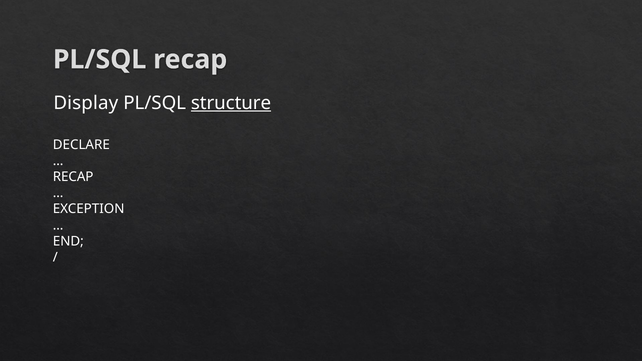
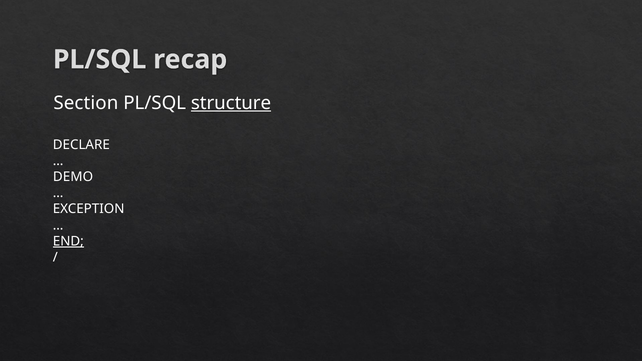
Display: Display -> Section
RECAP at (73, 177): RECAP -> DEMO
END underline: none -> present
